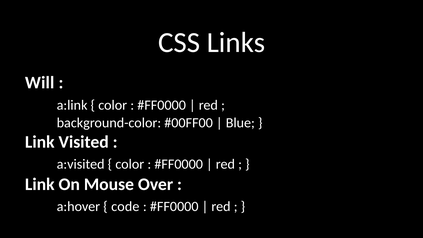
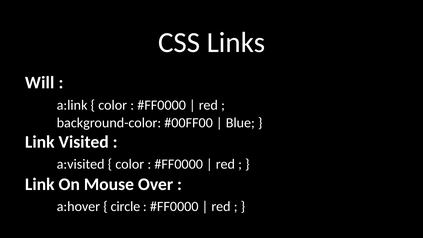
code: code -> circle
